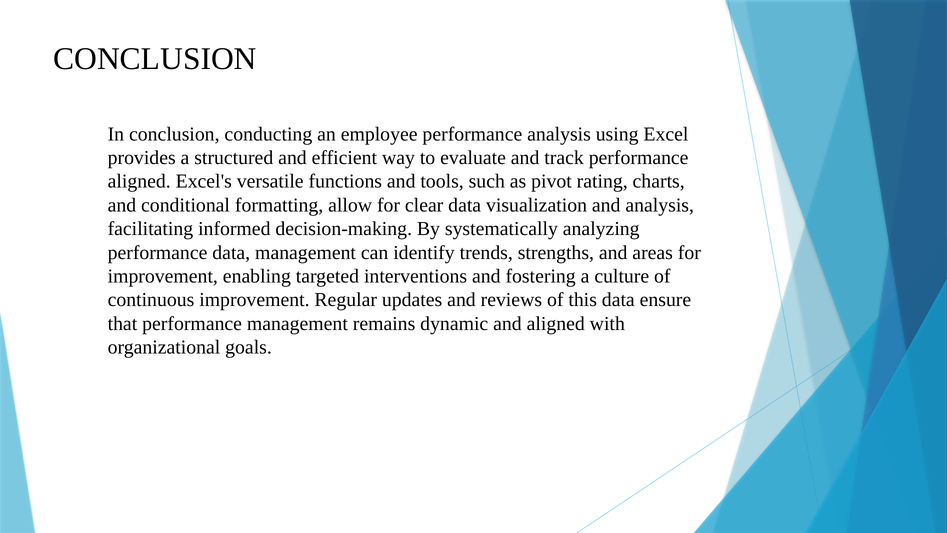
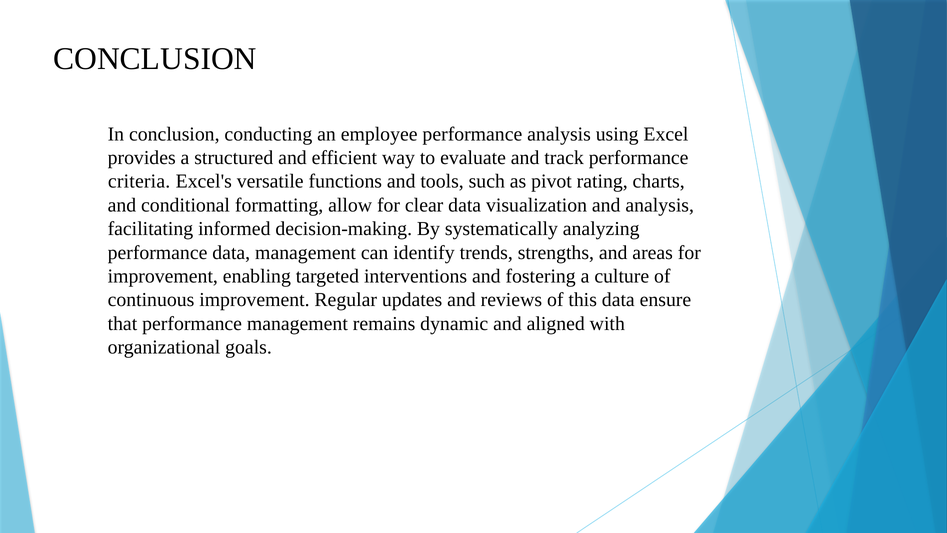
aligned at (139, 181): aligned -> criteria
